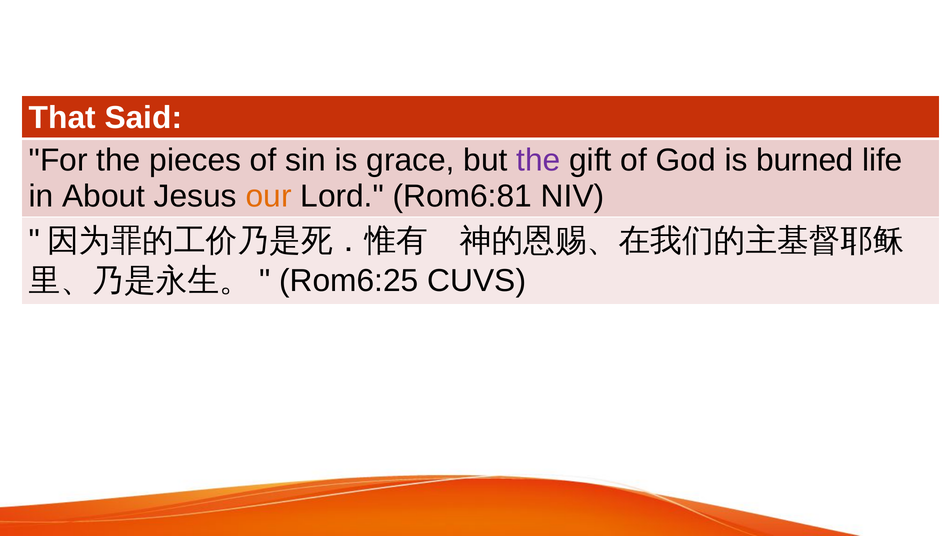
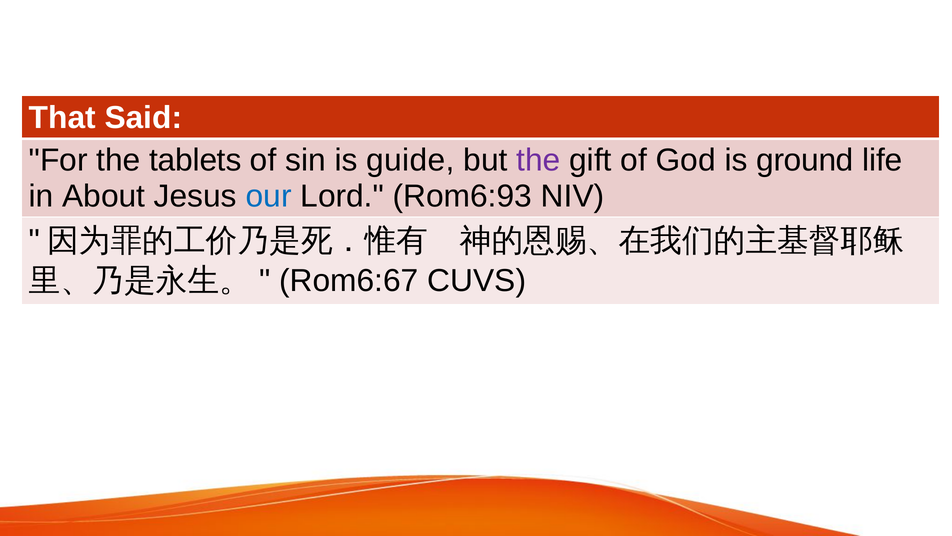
pieces: pieces -> tablets
grace: grace -> guide
burned: burned -> ground
our colour: orange -> blue
Rom6:81: Rom6:81 -> Rom6:93
Rom6:25: Rom6:25 -> Rom6:67
